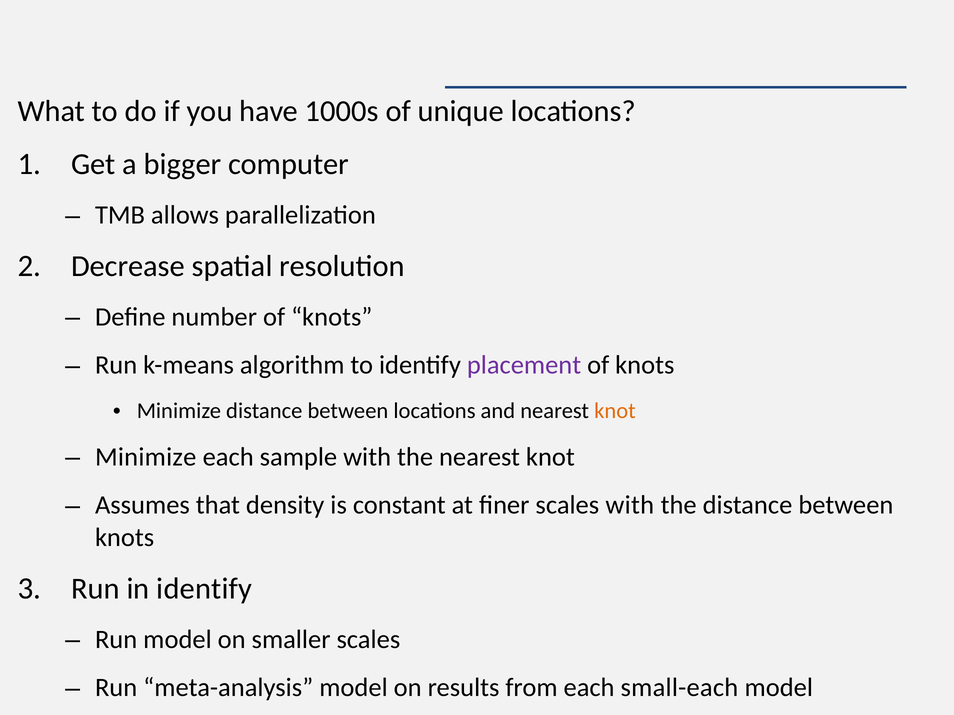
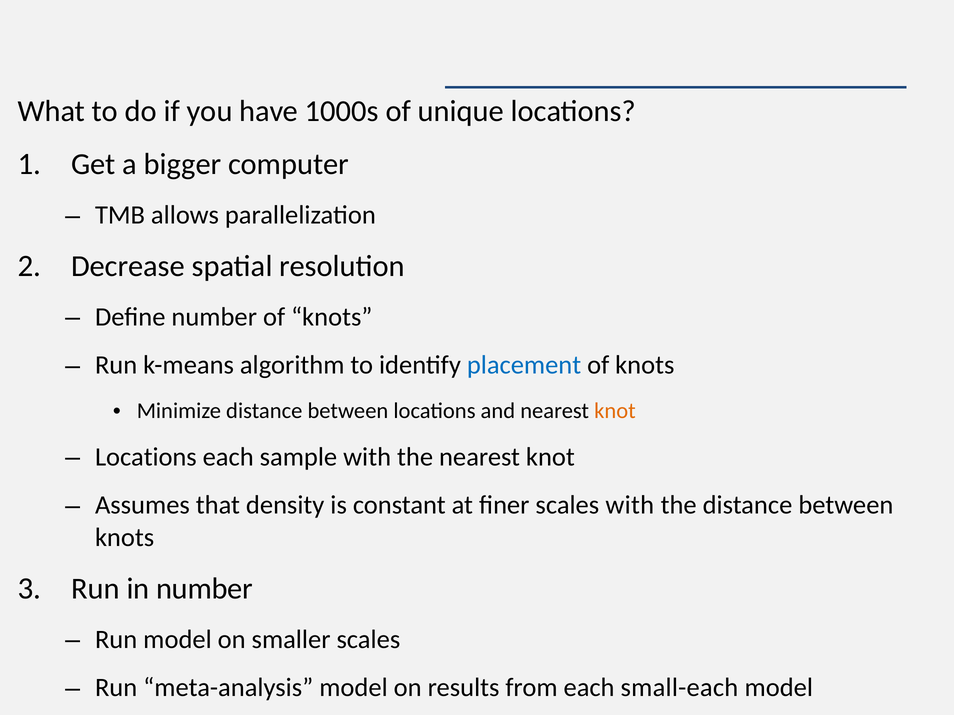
placement colour: purple -> blue
Minimize at (146, 457): Minimize -> Locations
in identify: identify -> number
